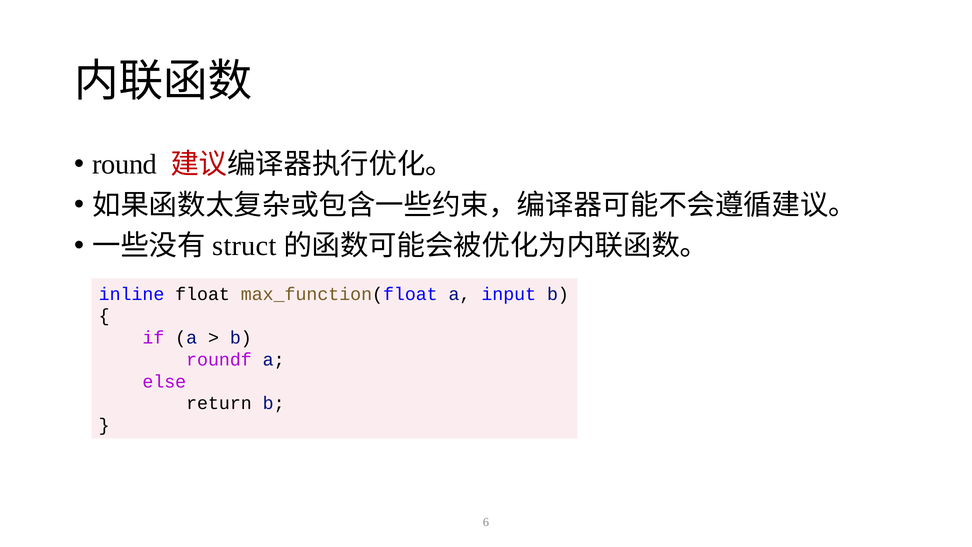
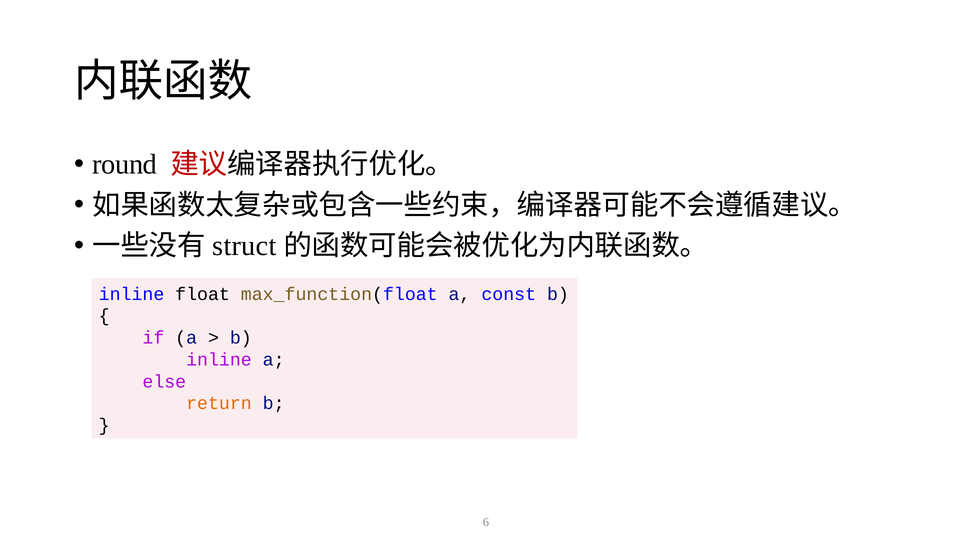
input: input -> const
roundf at (219, 359): roundf -> inline
return colour: black -> orange
